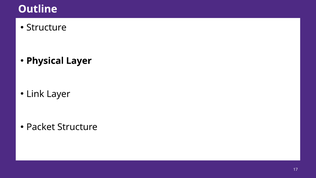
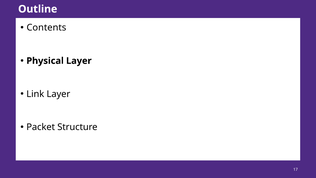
Structure at (46, 28): Structure -> Contents
